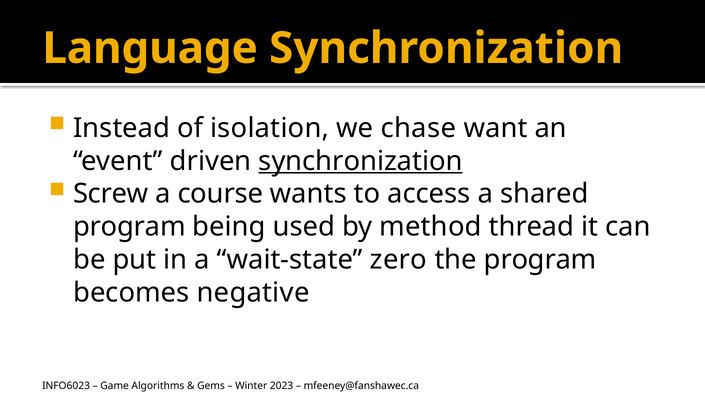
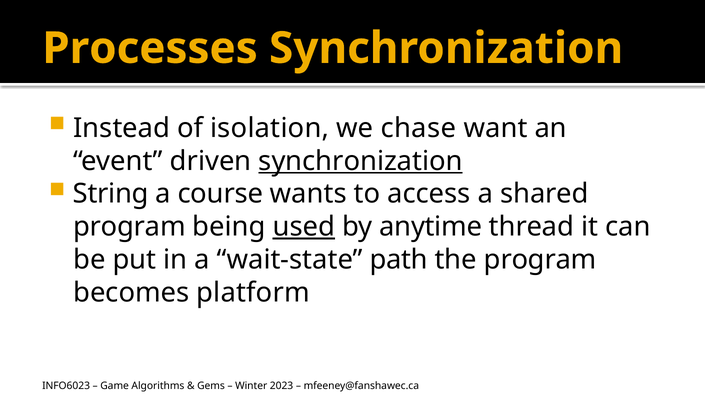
Language: Language -> Processes
Screw: Screw -> String
used underline: none -> present
method: method -> anytime
zero: zero -> path
negative: negative -> platform
